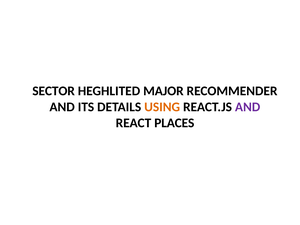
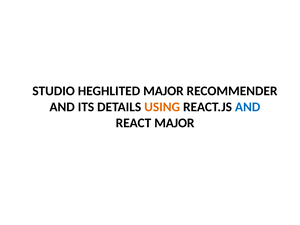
SECTOR: SECTOR -> STUDIO
AND at (248, 107) colour: purple -> blue
REACT PLACES: PLACES -> MAJOR
